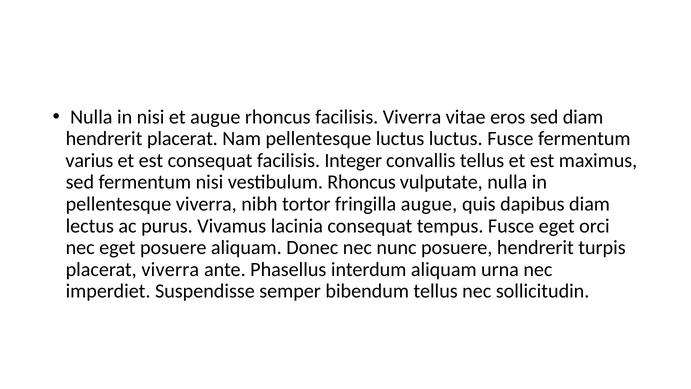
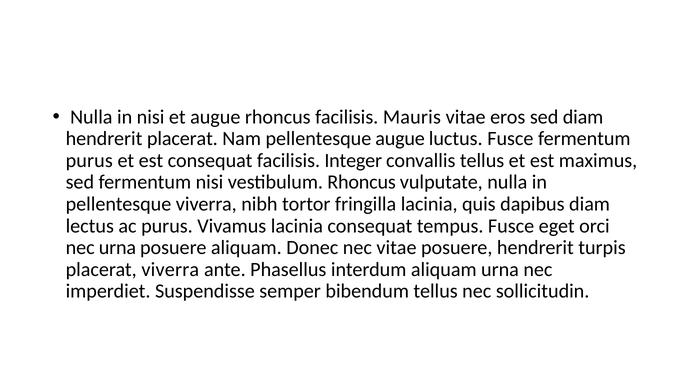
facilisis Viverra: Viverra -> Mauris
pellentesque luctus: luctus -> augue
varius at (89, 160): varius -> purus
fringilla augue: augue -> lacinia
nec eget: eget -> urna
nec nunc: nunc -> vitae
